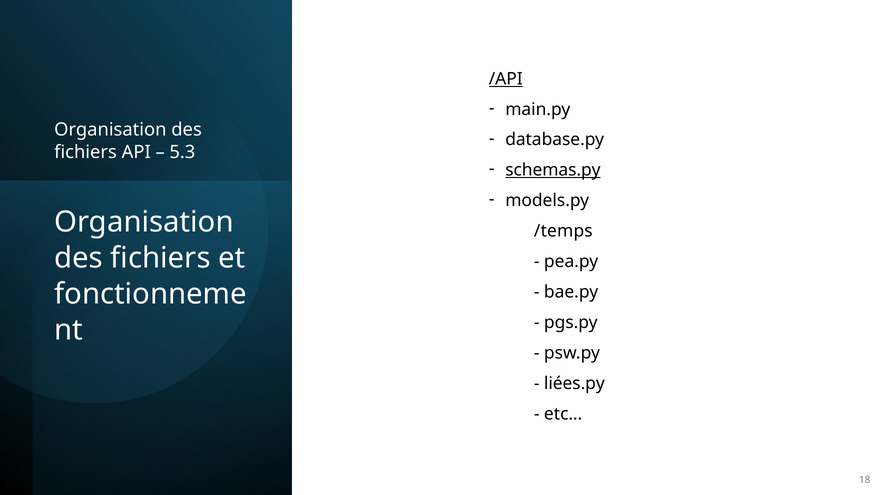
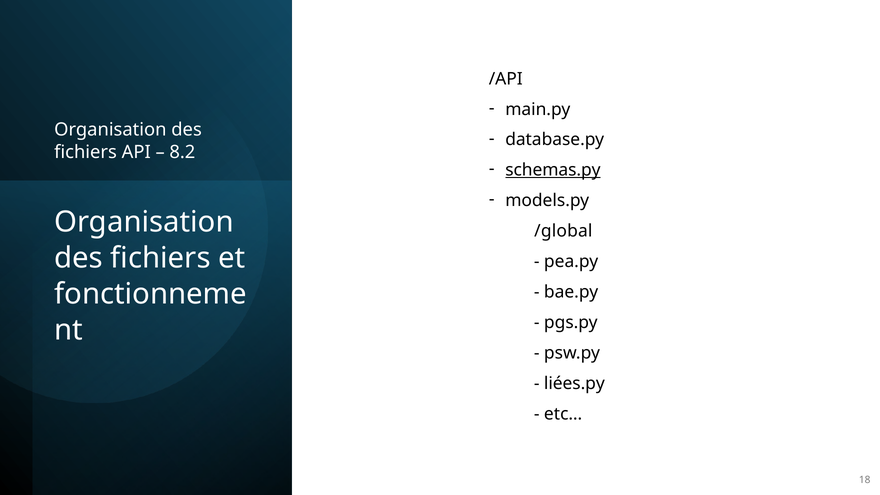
/API underline: present -> none
5.3: 5.3 -> 8.2
/temps: /temps -> /global
